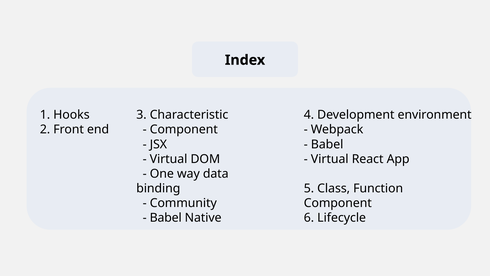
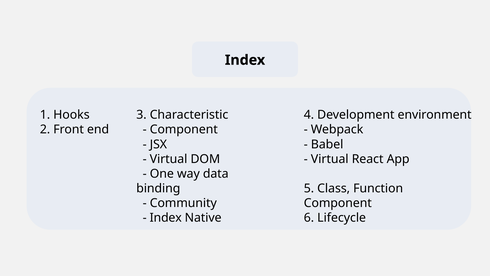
Babel at (166, 218): Babel -> Index
